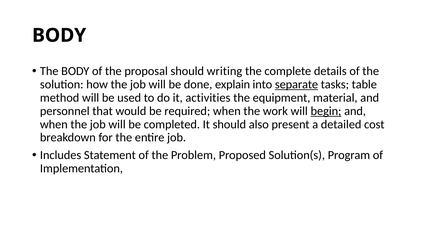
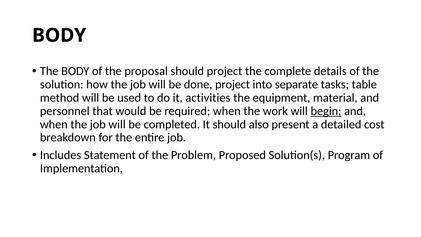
should writing: writing -> project
done explain: explain -> project
separate underline: present -> none
